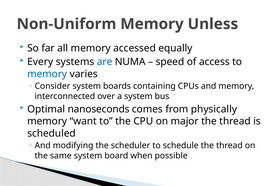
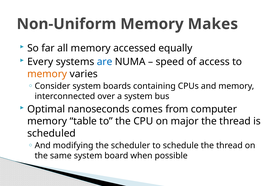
Unless: Unless -> Makes
memory at (47, 74) colour: blue -> orange
physically: physically -> computer
want: want -> table
